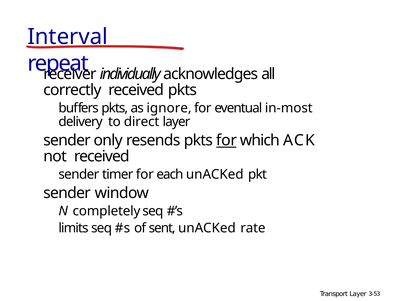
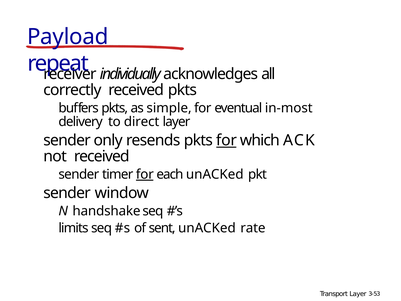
Interval: Interval -> Payload
ignore: ignore -> simple
for at (145, 174) underline: none -> present
completely: completely -> handshake
